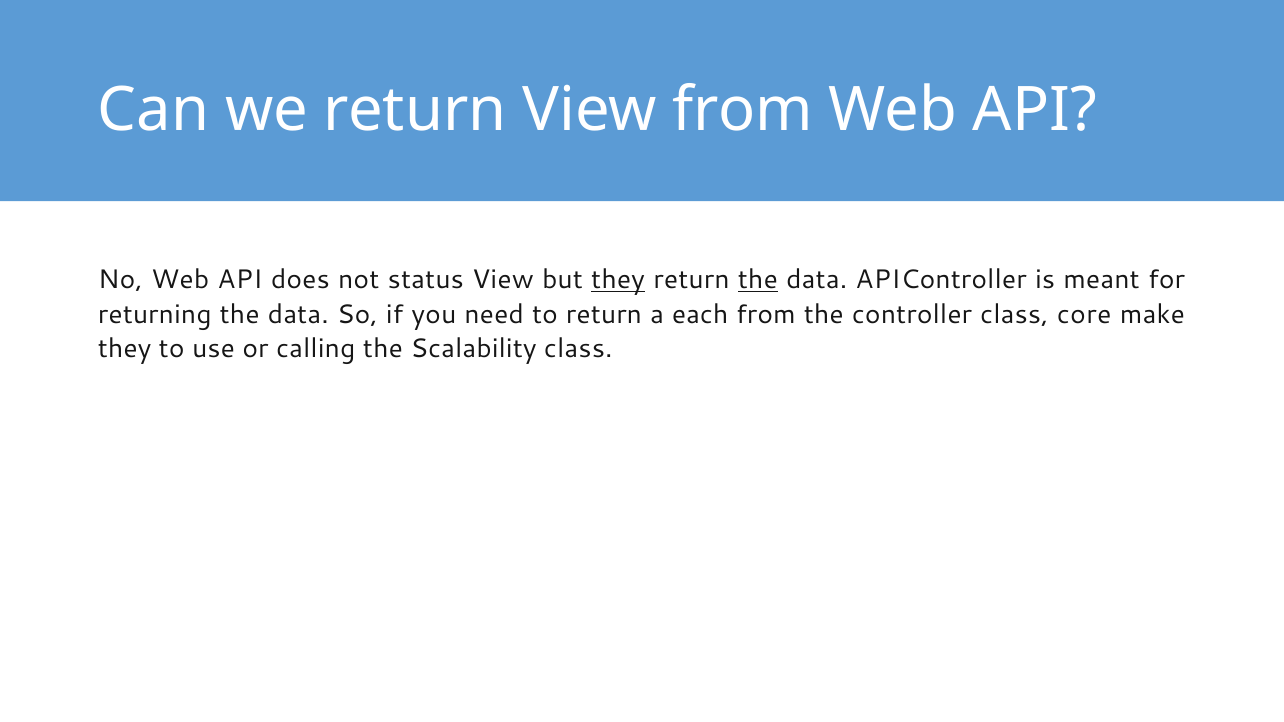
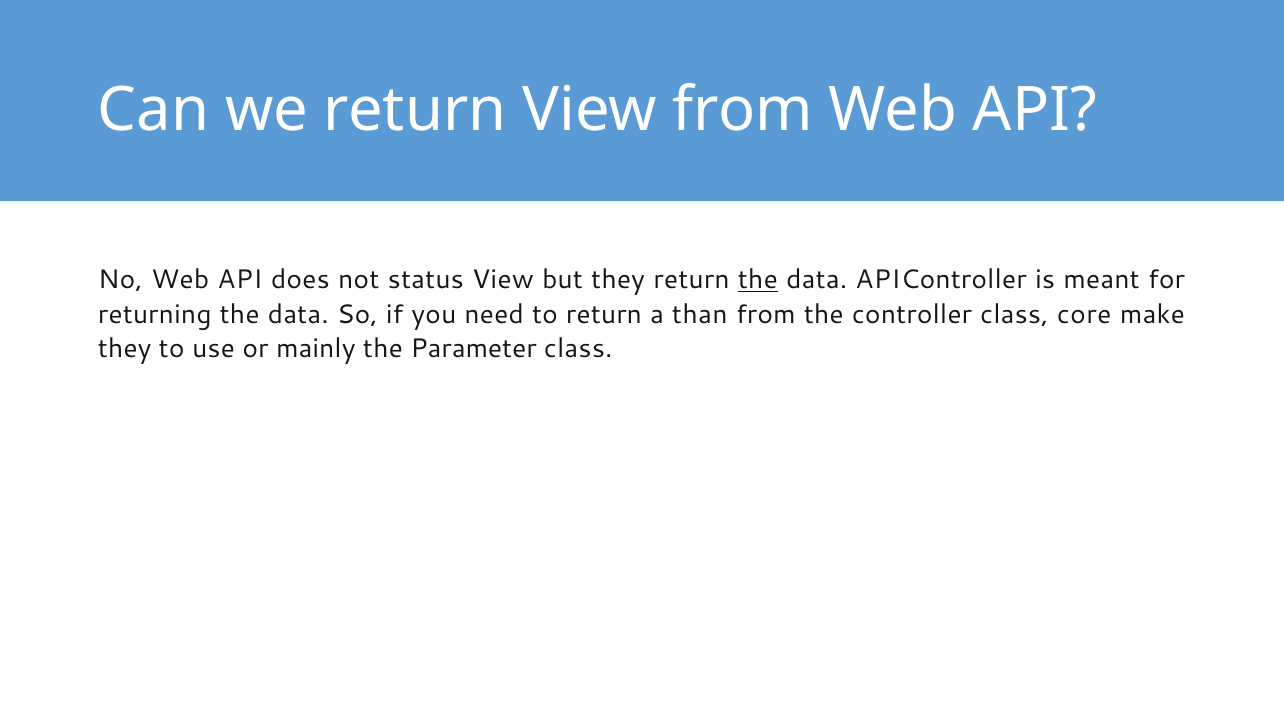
they at (618, 280) underline: present -> none
each: each -> than
calling: calling -> mainly
Scalability: Scalability -> Parameter
